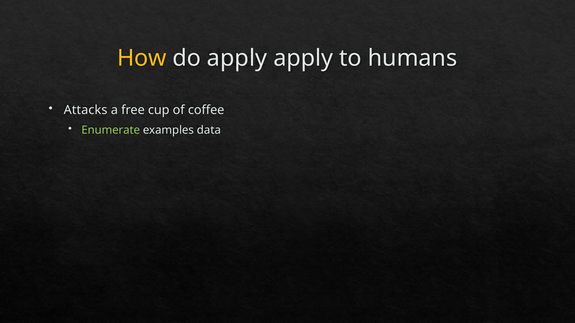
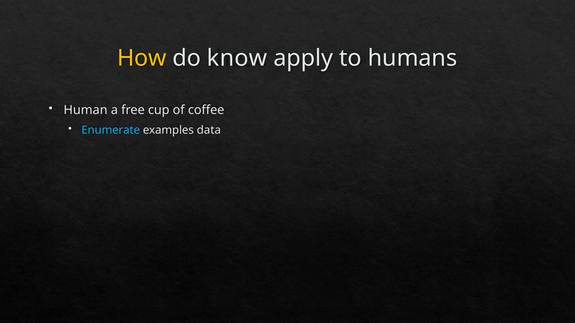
do apply: apply -> know
Attacks: Attacks -> Human
Enumerate colour: light green -> light blue
